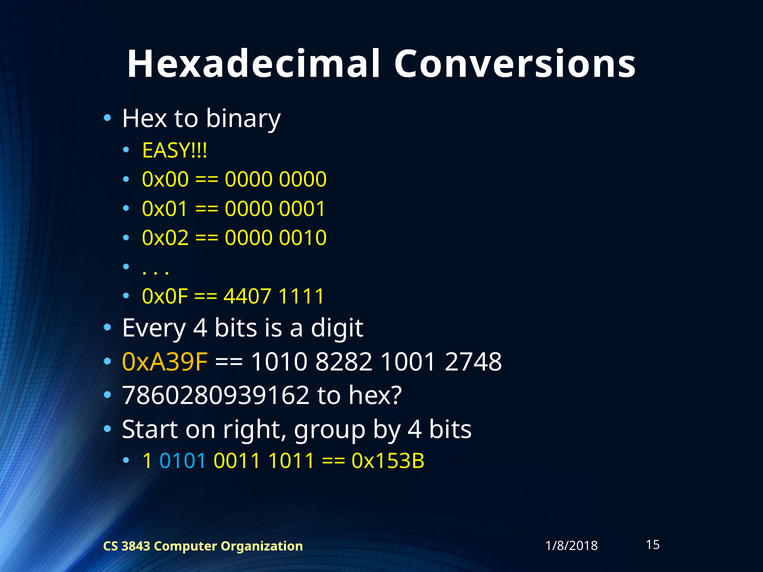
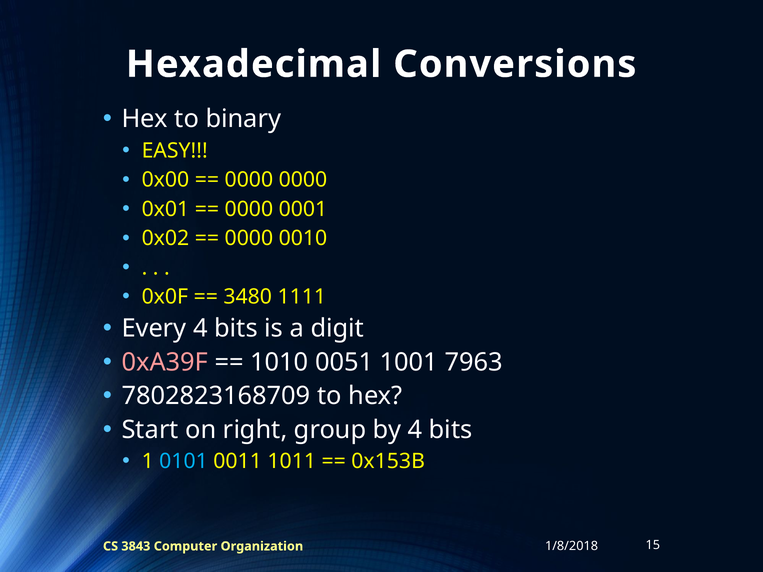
4407: 4407 -> 3480
0xA39F colour: yellow -> pink
8282: 8282 -> 0051
2748: 2748 -> 7963
7860280939162: 7860280939162 -> 7802823168709
